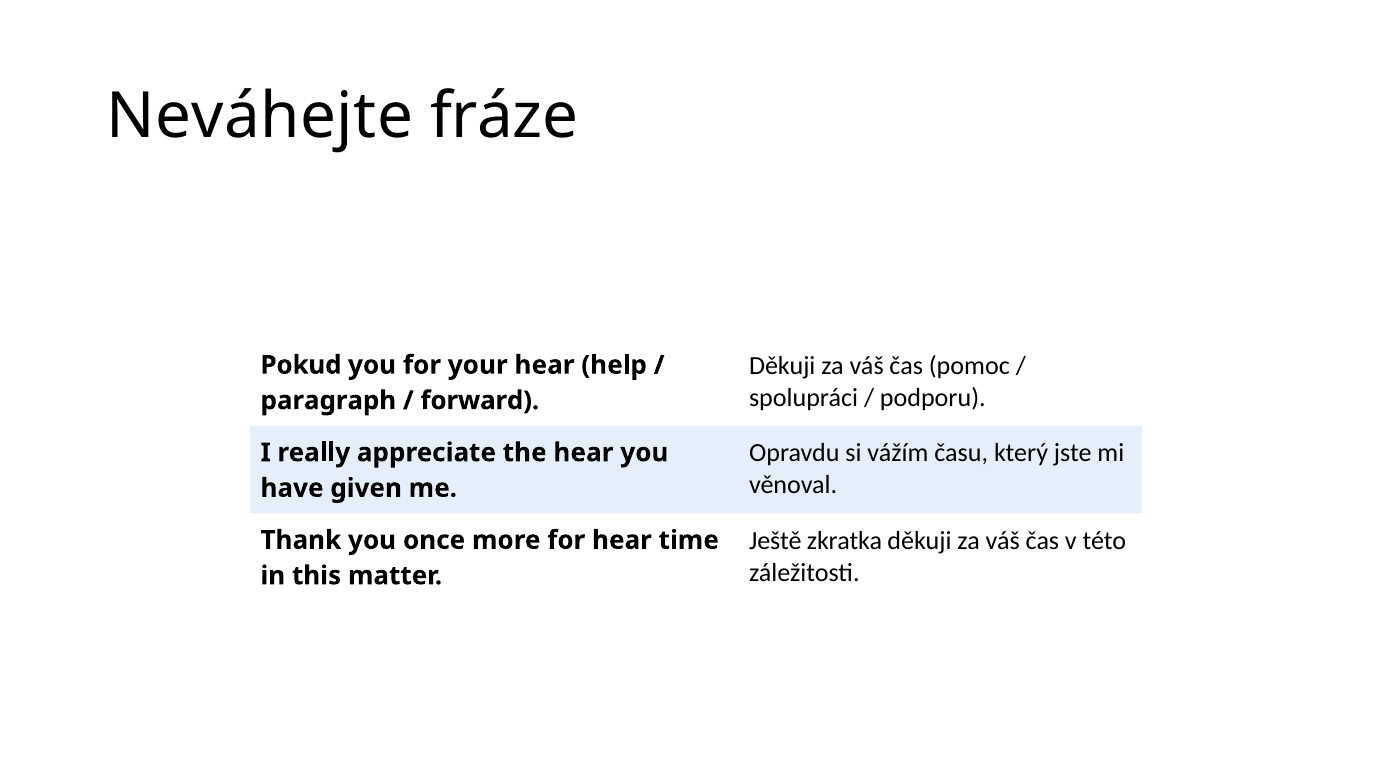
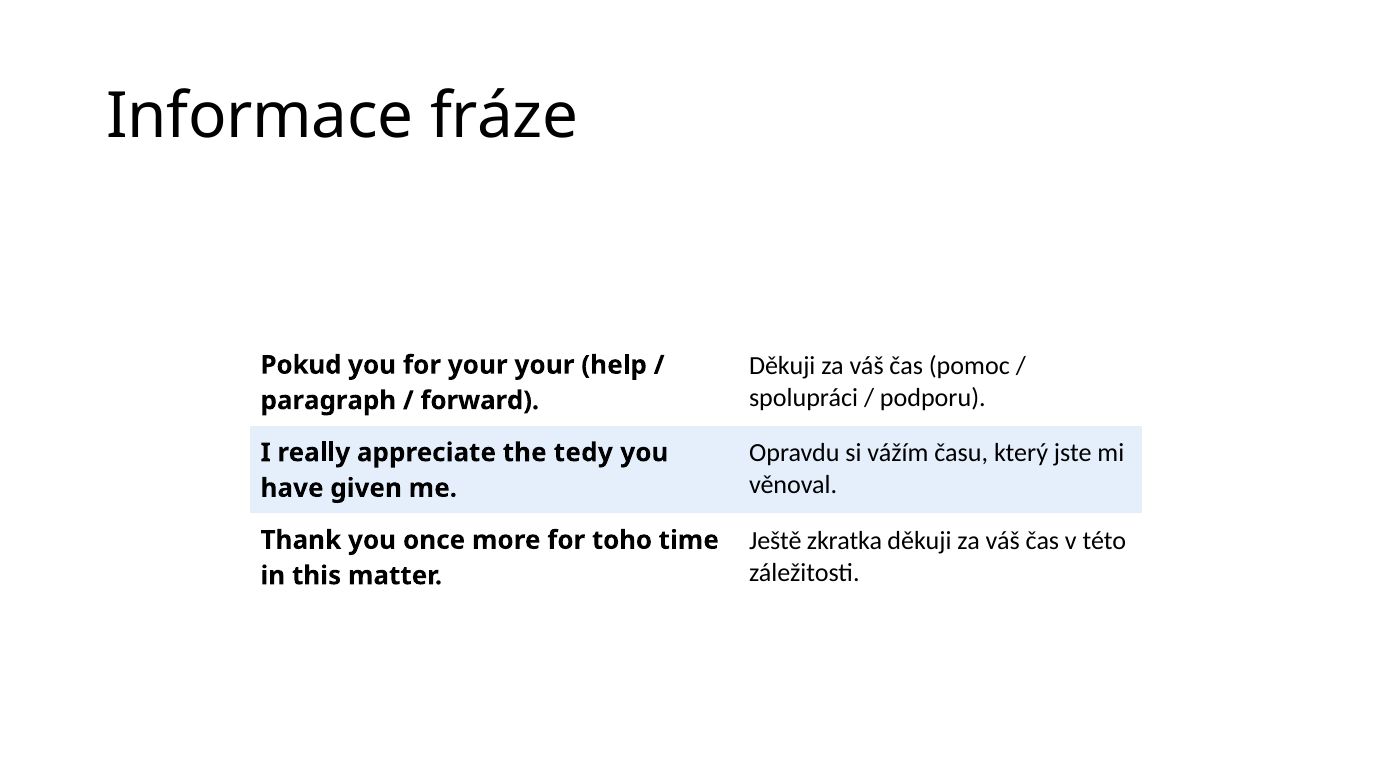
Neváhejte: Neváhejte -> Informace
your hear: hear -> your
the hear: hear -> tedy
for hear: hear -> toho
